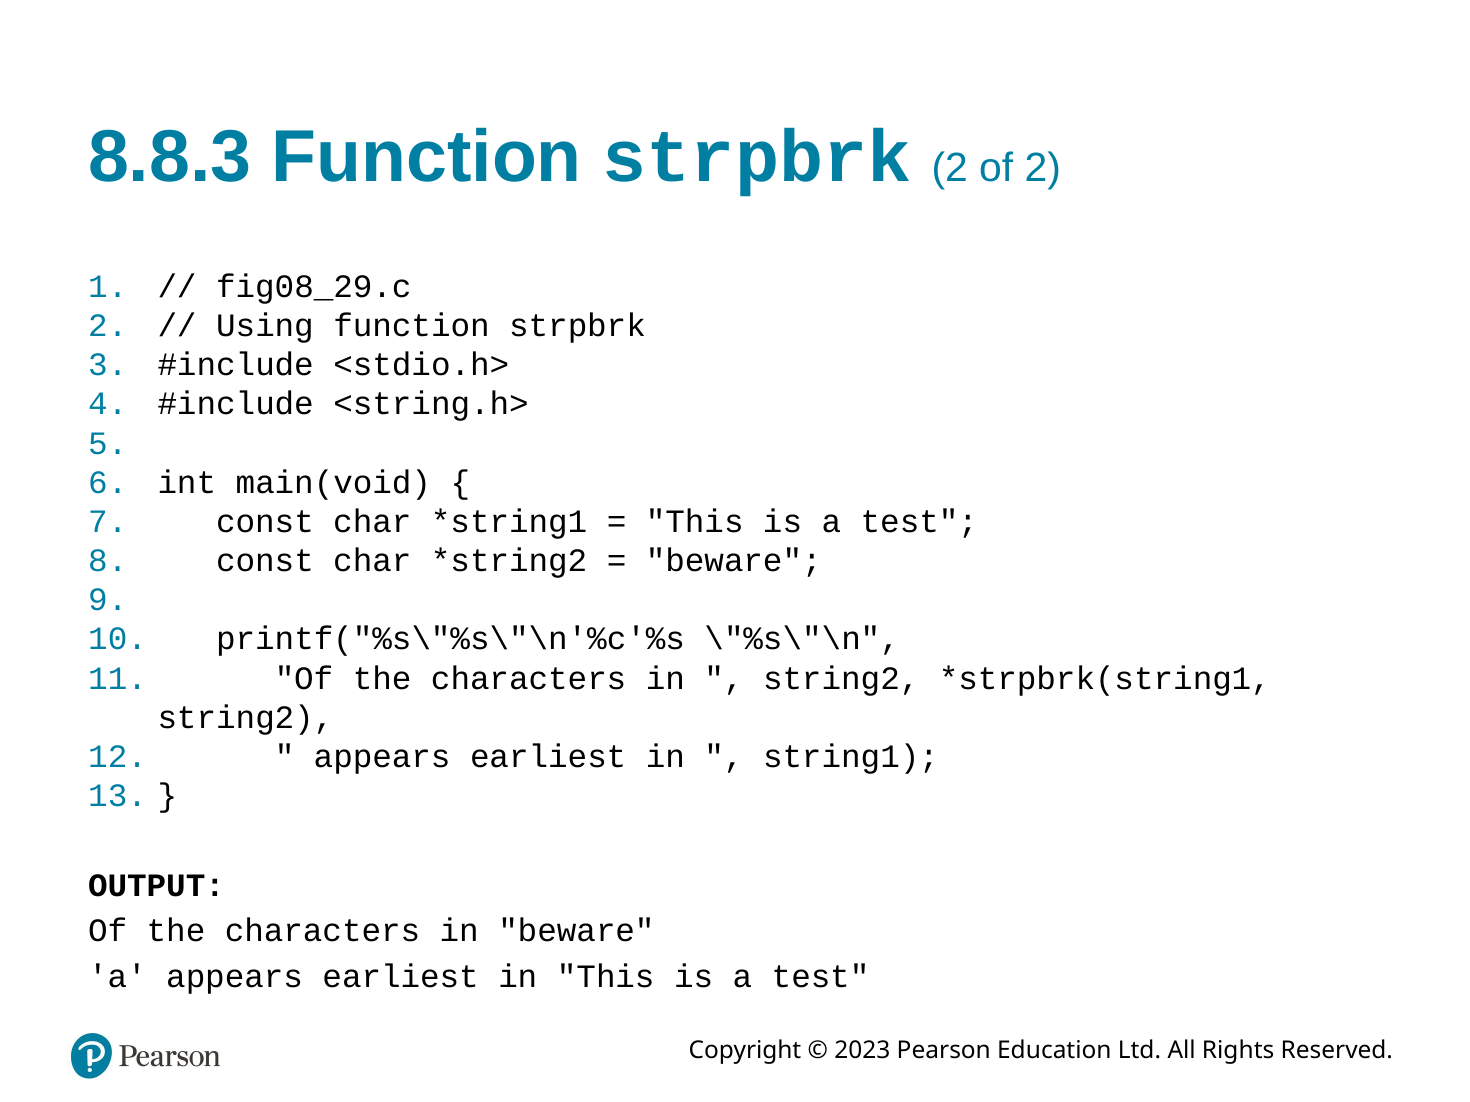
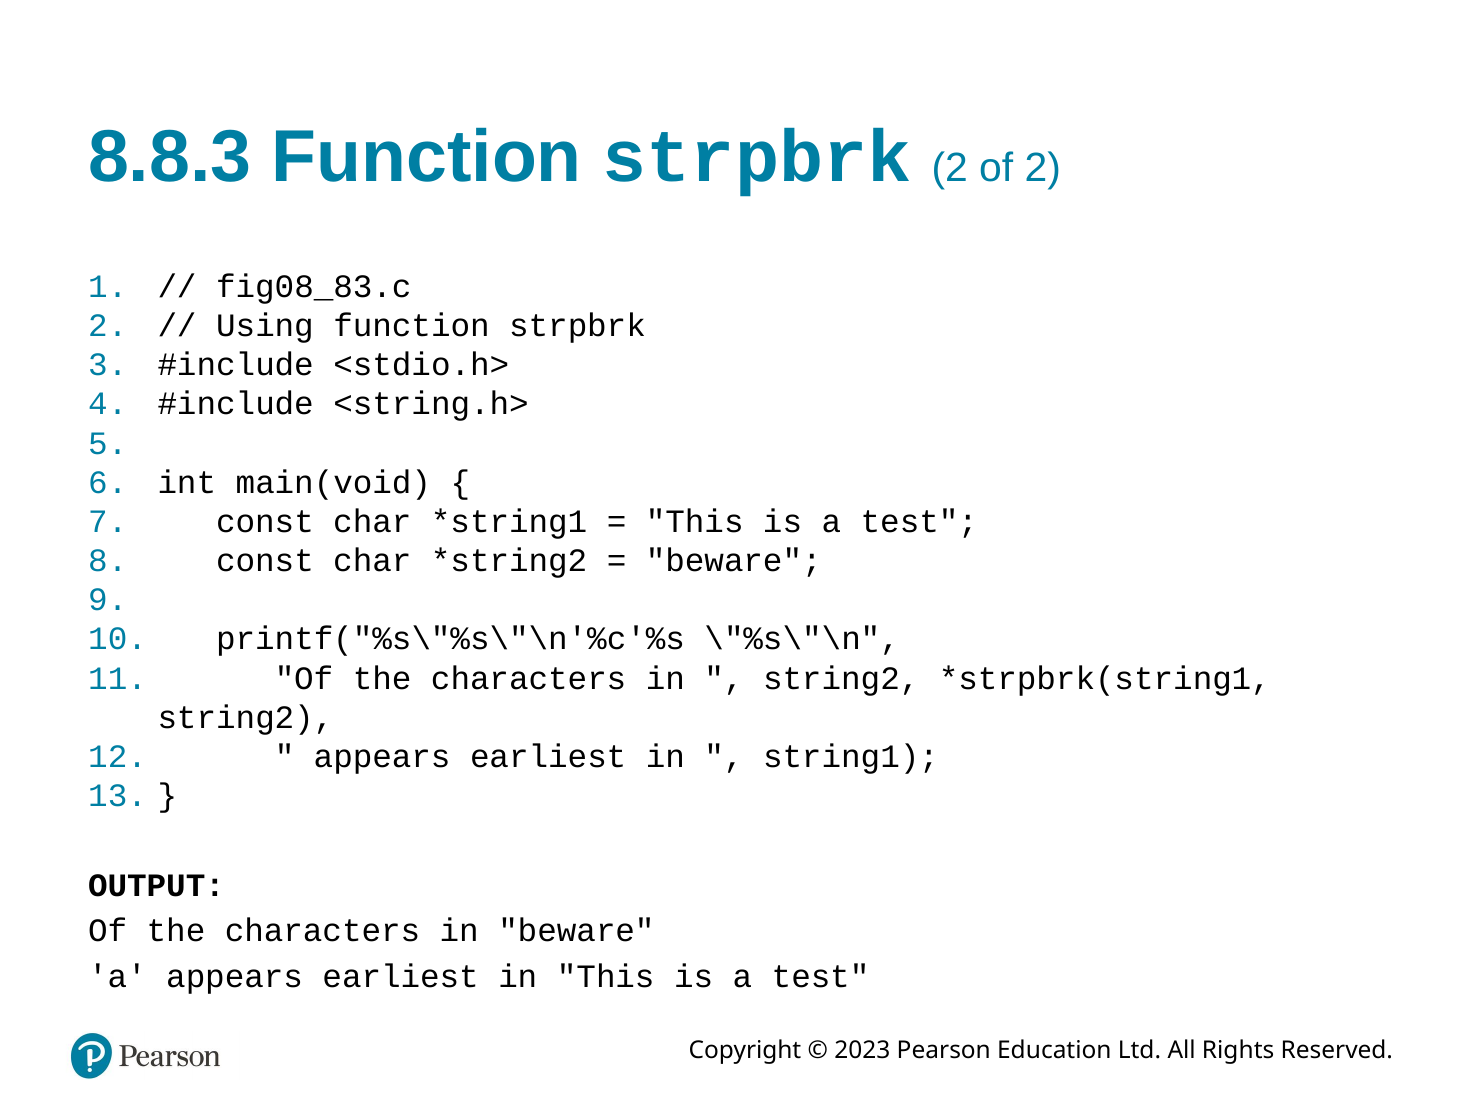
fig08_29.c: fig08_29.c -> fig08_83.c
